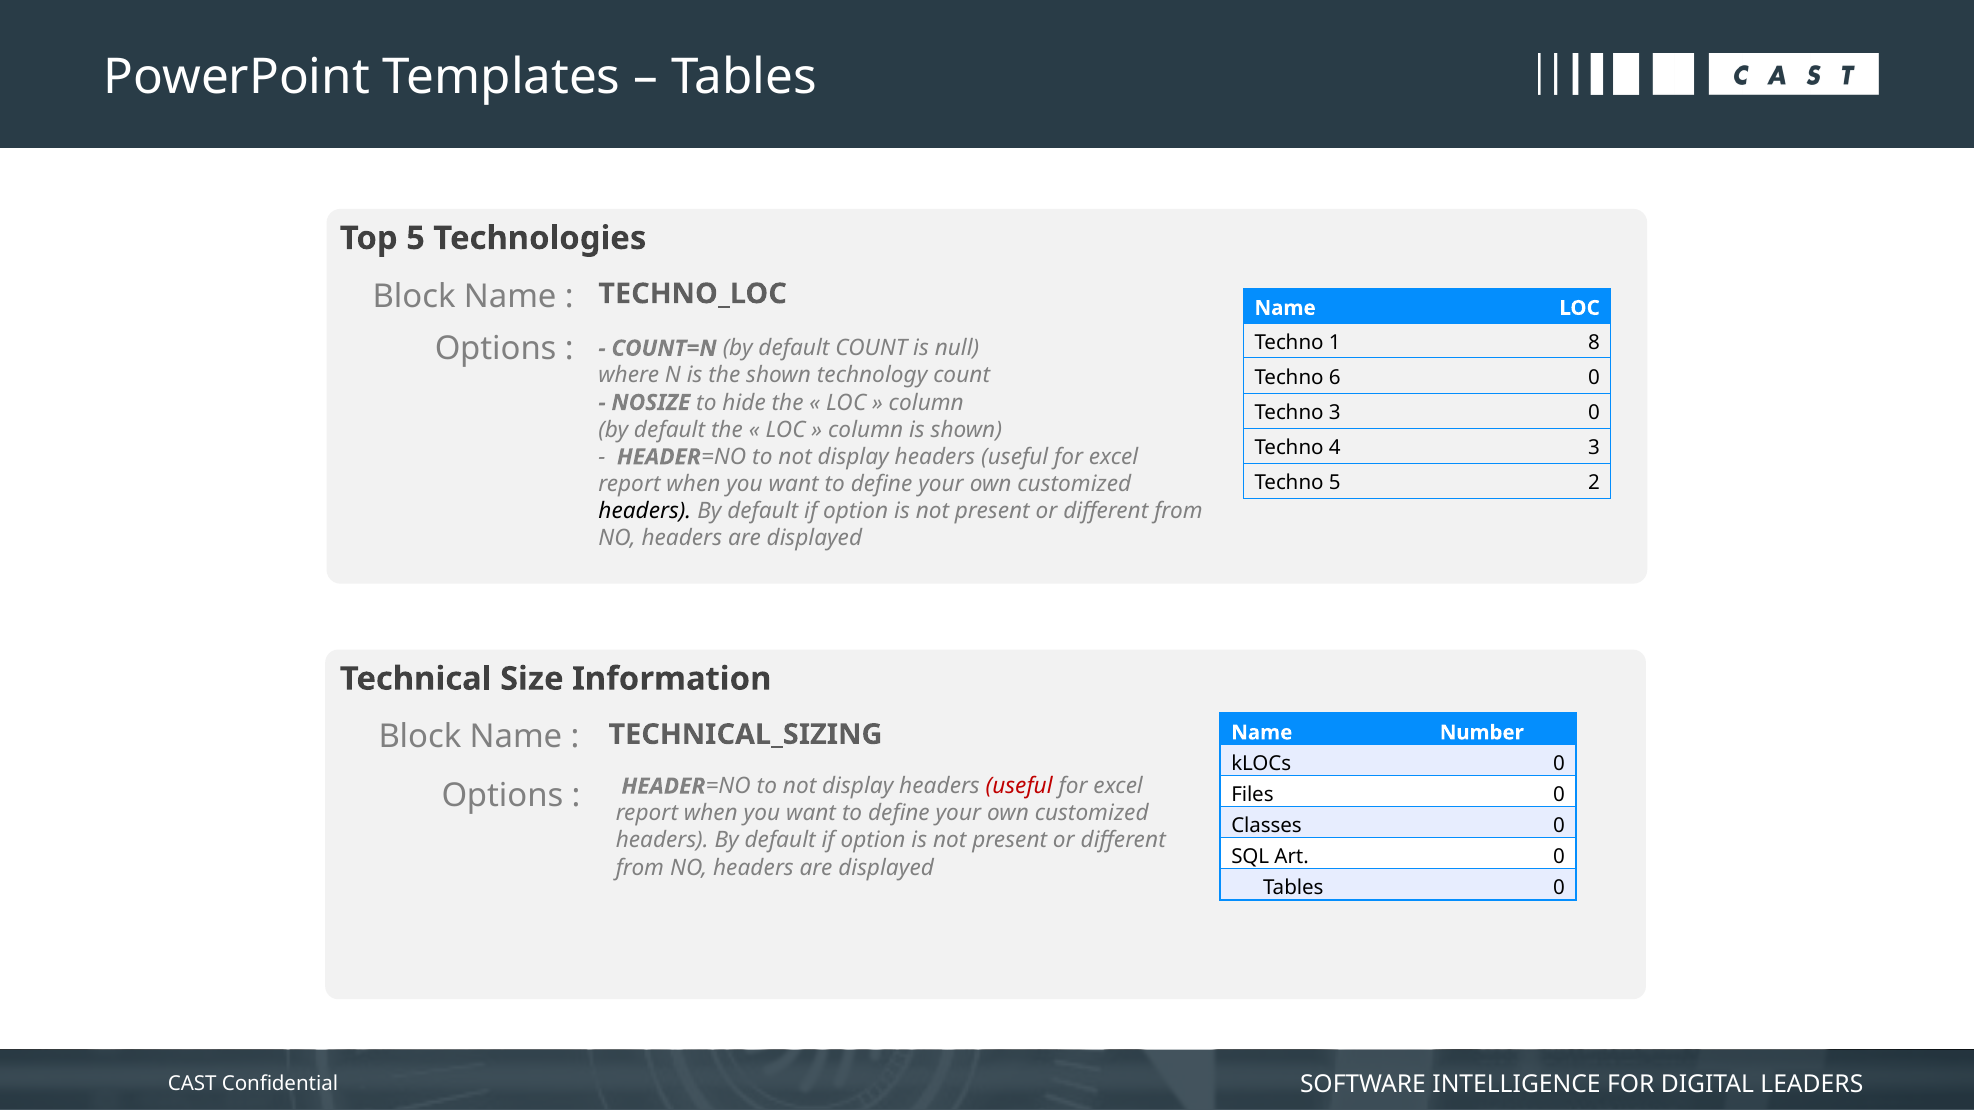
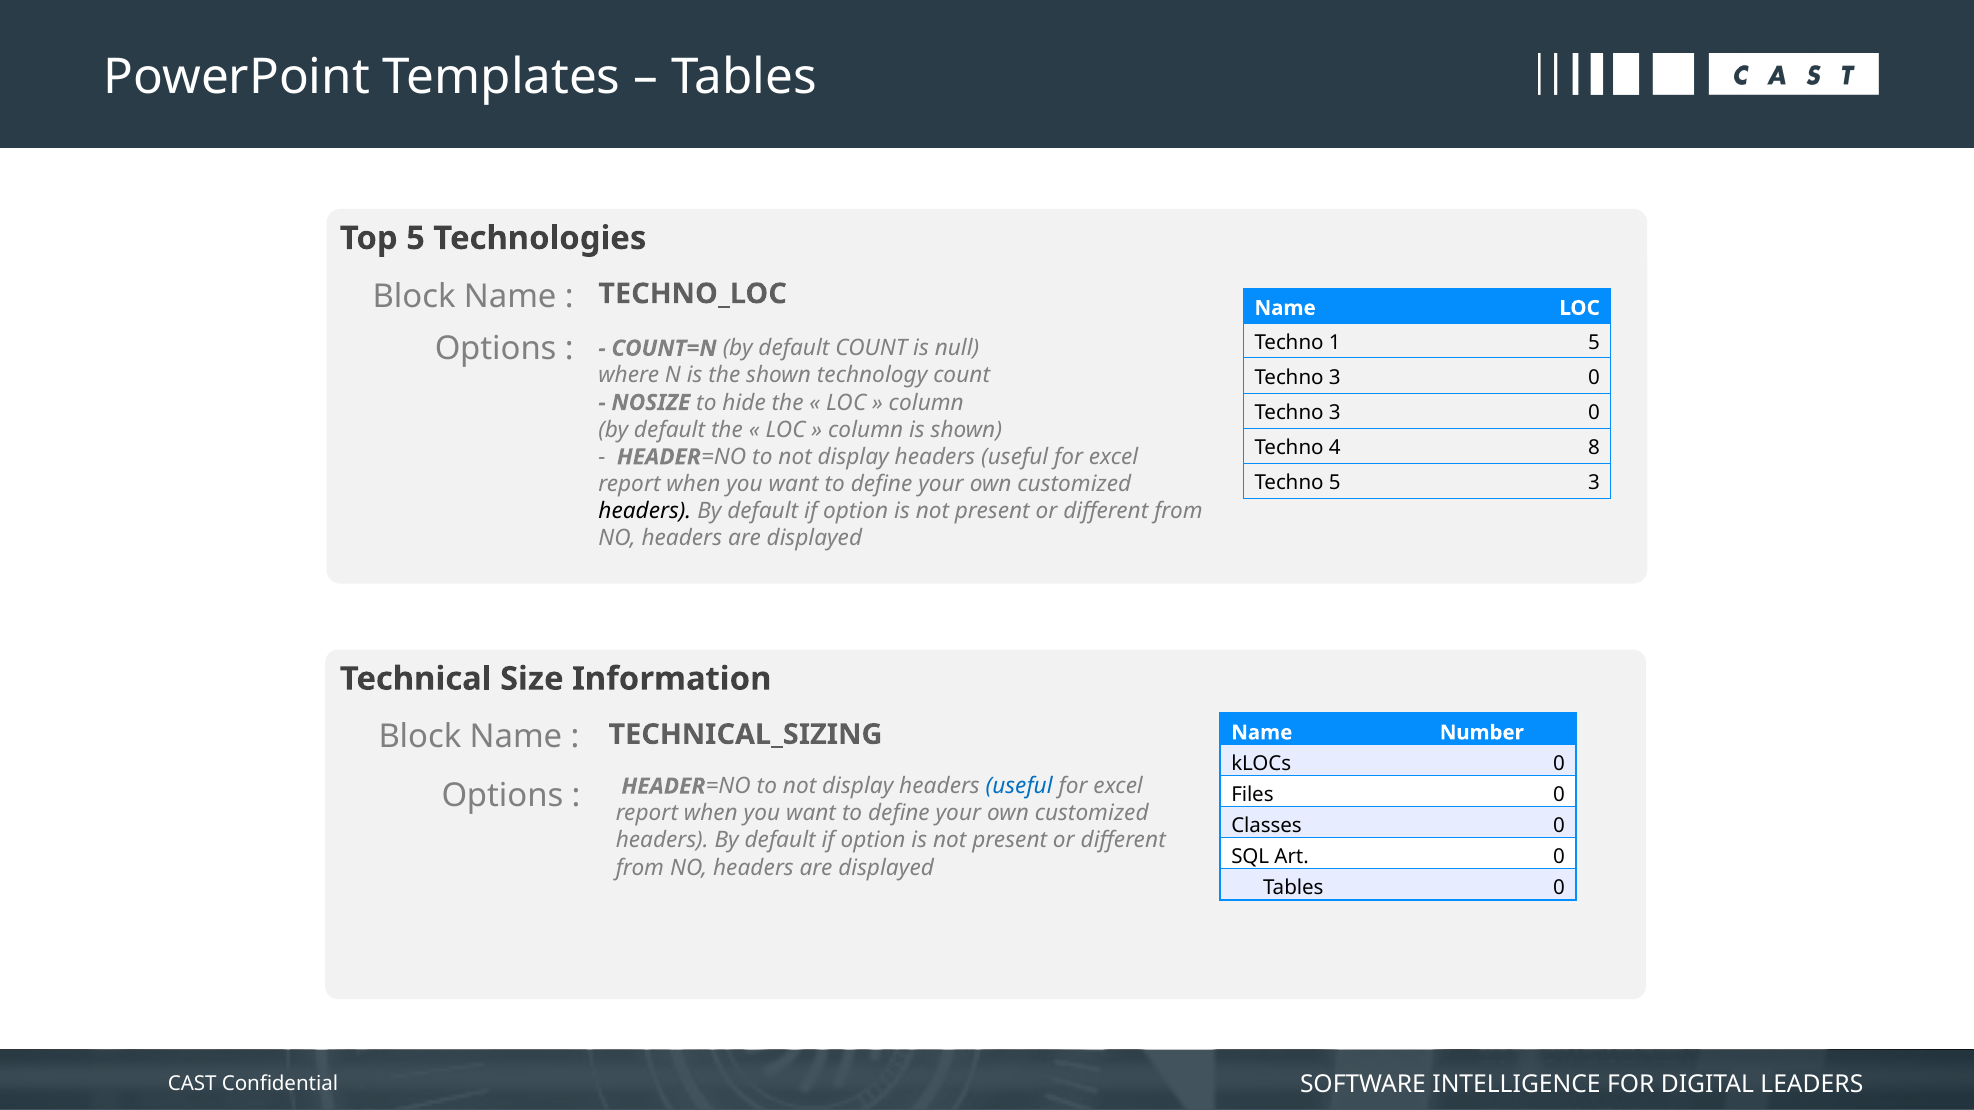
1 8: 8 -> 5
6 at (1335, 377): 6 -> 3
4 3: 3 -> 8
5 2: 2 -> 3
useful at (1019, 786) colour: red -> blue
